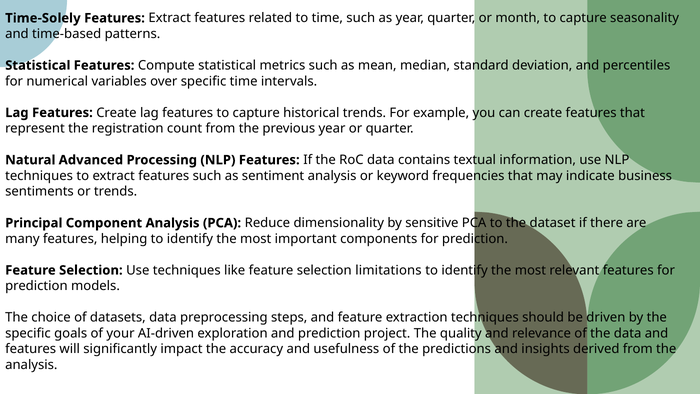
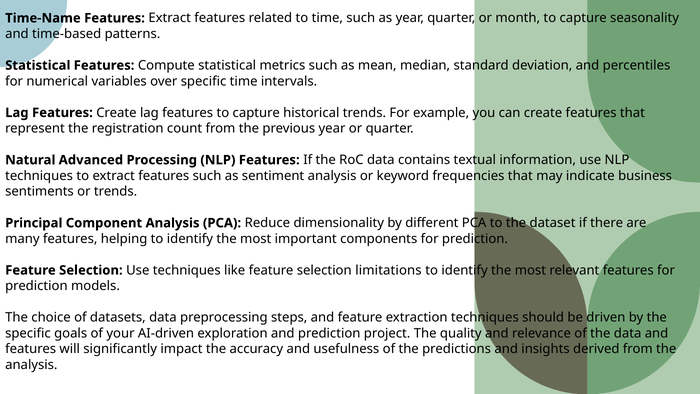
Time-Solely: Time-Solely -> Time-Name
sensitive: sensitive -> different
